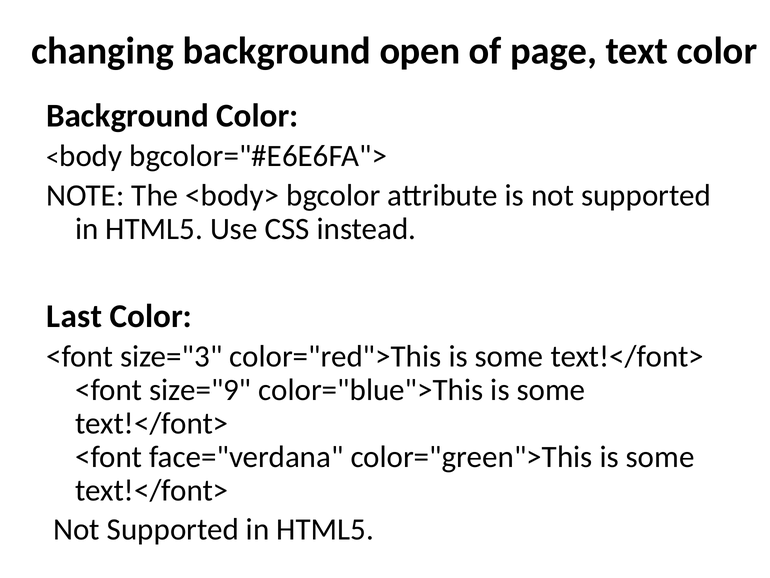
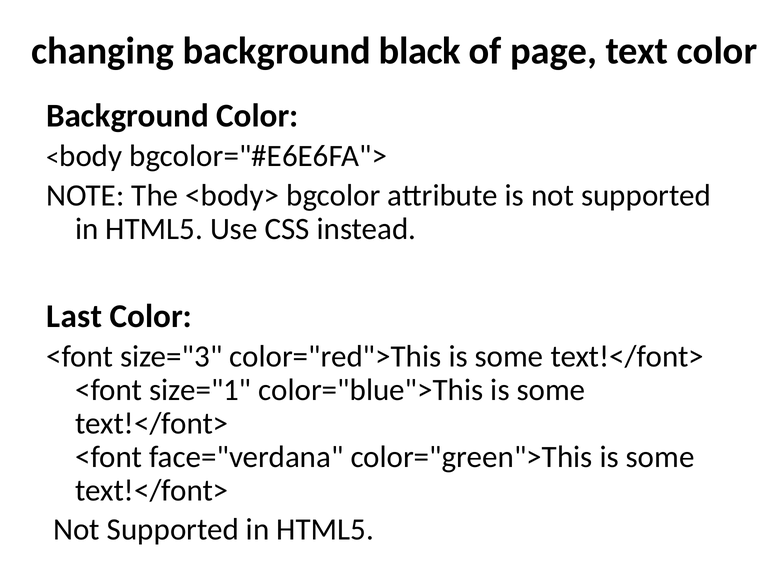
open: open -> black
size="9: size="9 -> size="1
